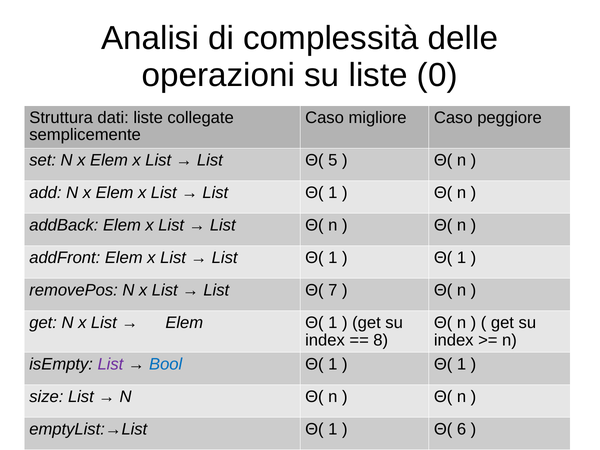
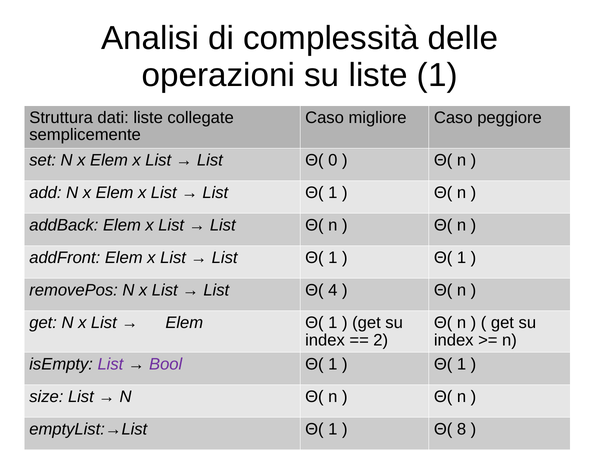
liste 0: 0 -> 1
5: 5 -> 0
7: 7 -> 4
8: 8 -> 2
Bool colour: blue -> purple
6: 6 -> 8
